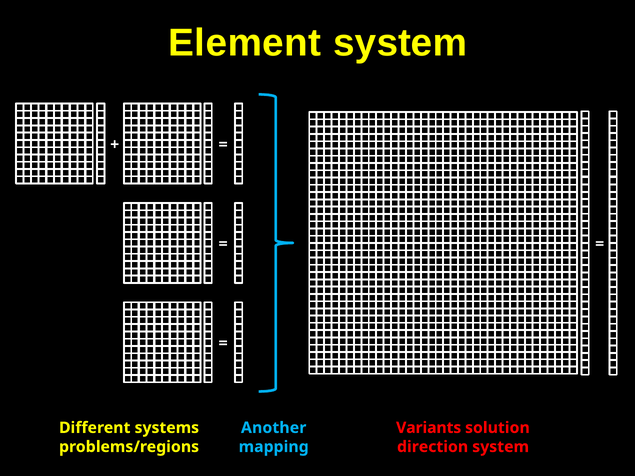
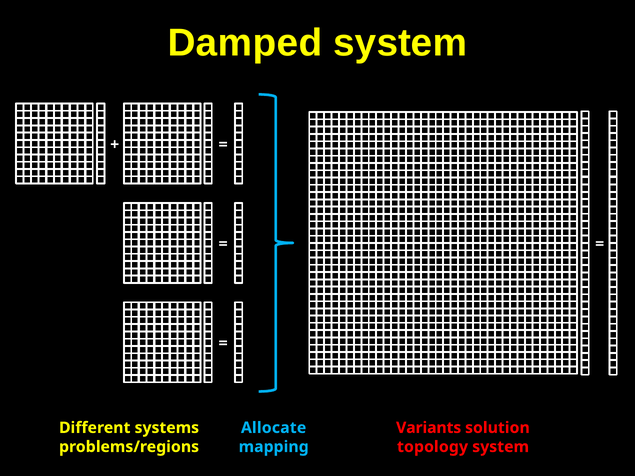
Element: Element -> Damped
Another: Another -> Allocate
direction: direction -> topology
